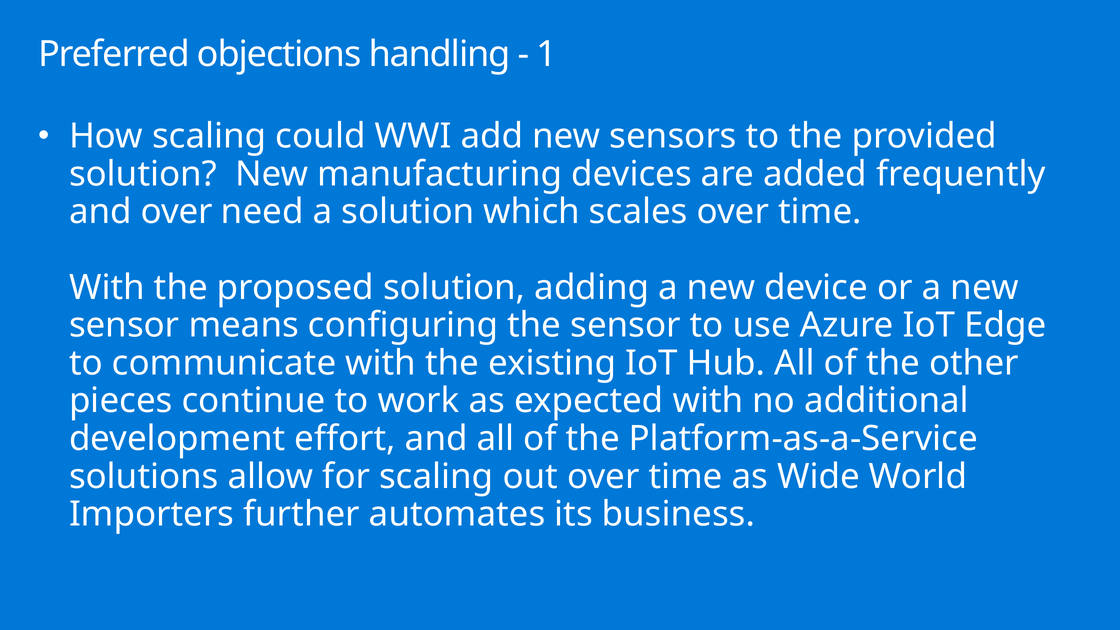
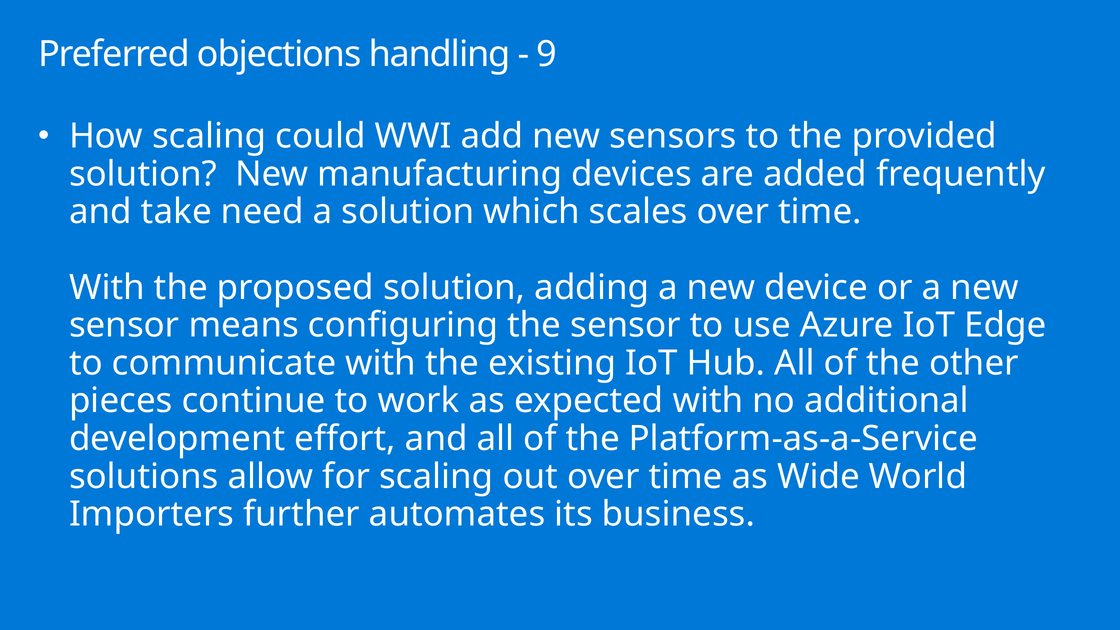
1: 1 -> 9
and over: over -> take
